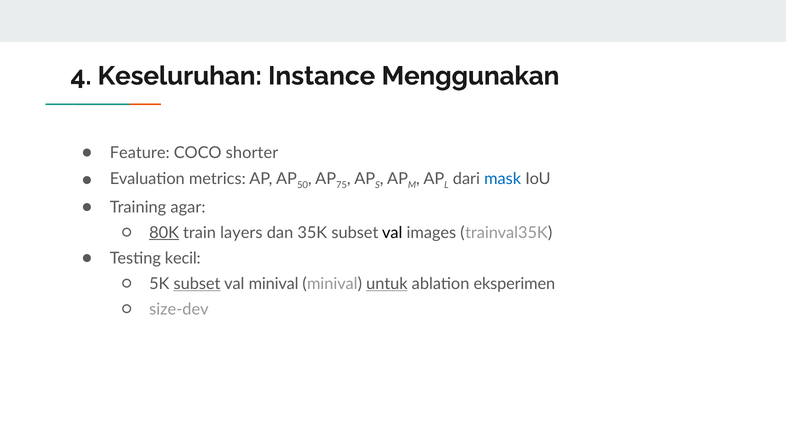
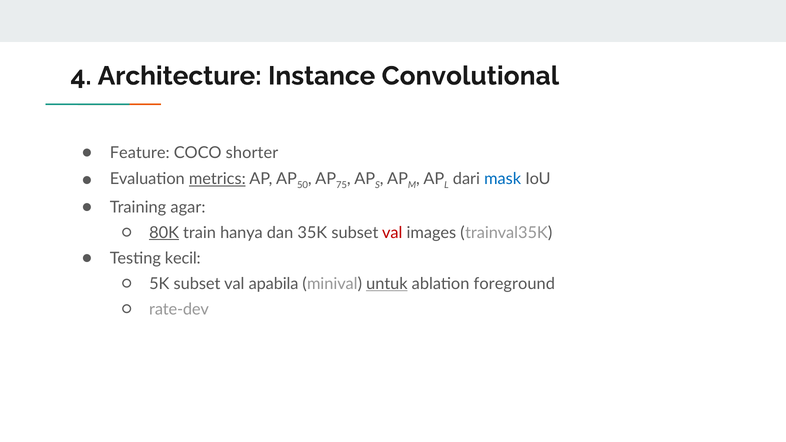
Keseluruhan: Keseluruhan -> Architecture
Menggunakan: Menggunakan -> Convolutional
metrics underline: none -> present
layers: layers -> hanya
val at (392, 233) colour: black -> red
subset at (197, 284) underline: present -> none
val minival: minival -> apabila
eksperimen: eksperimen -> foreground
size-dev: size-dev -> rate-dev
